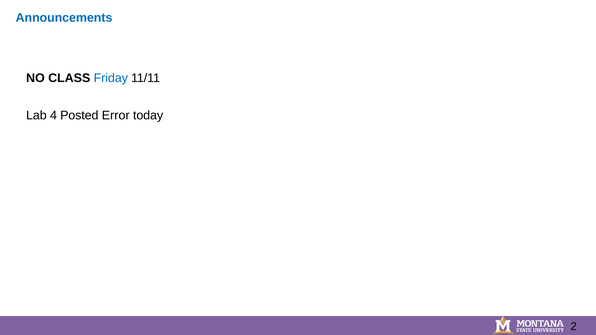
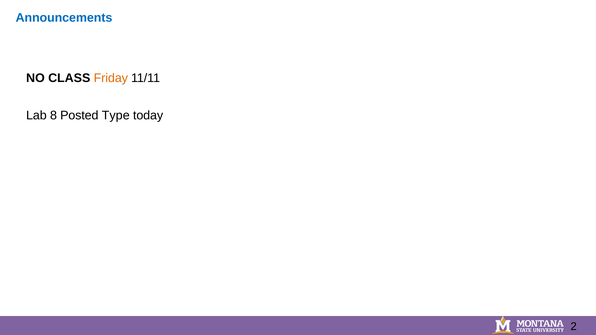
Friday colour: blue -> orange
4: 4 -> 8
Error: Error -> Type
